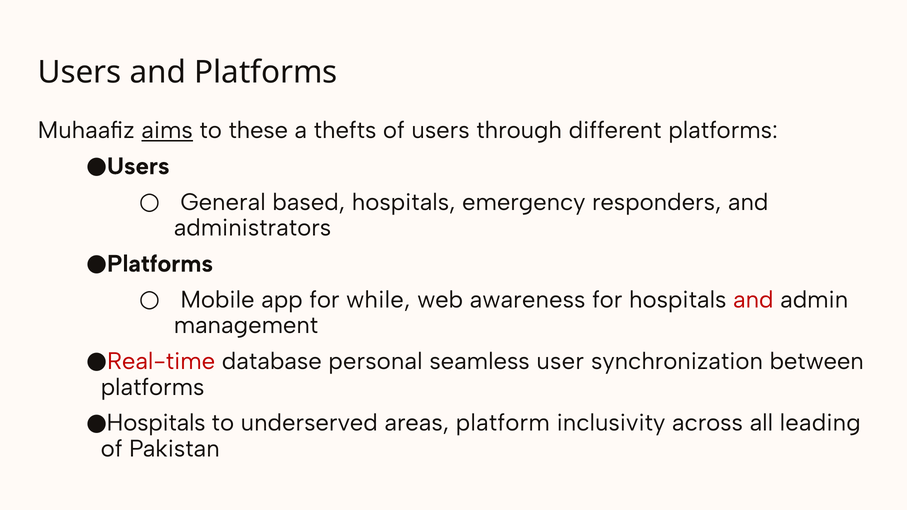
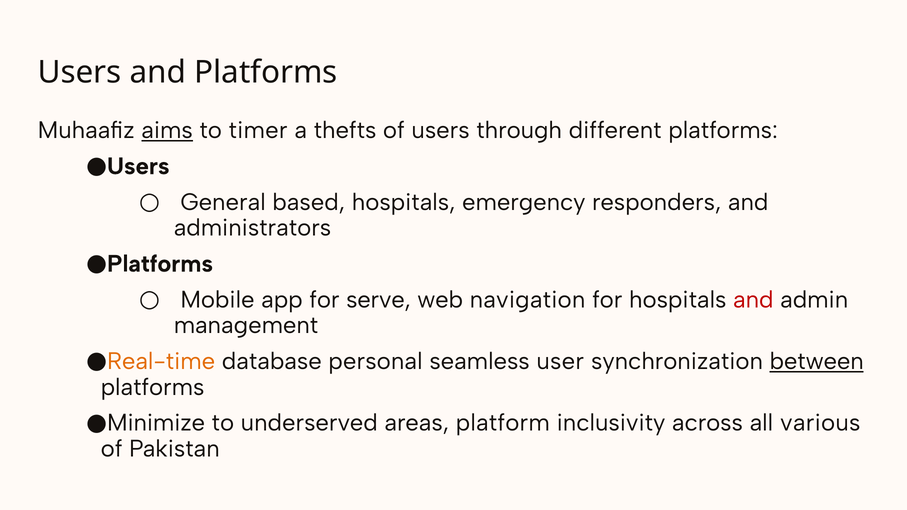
these: these -> timer
while: while -> serve
awareness: awareness -> navigation
Real-time colour: red -> orange
between underline: none -> present
Hospitals at (156, 423): Hospitals -> Minimize
leading: leading -> various
